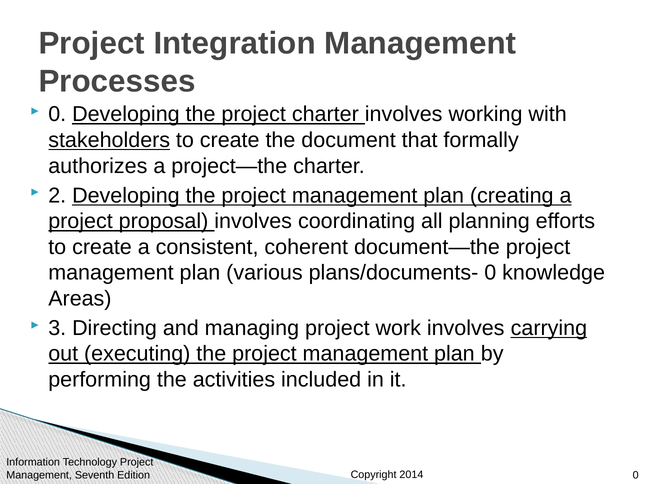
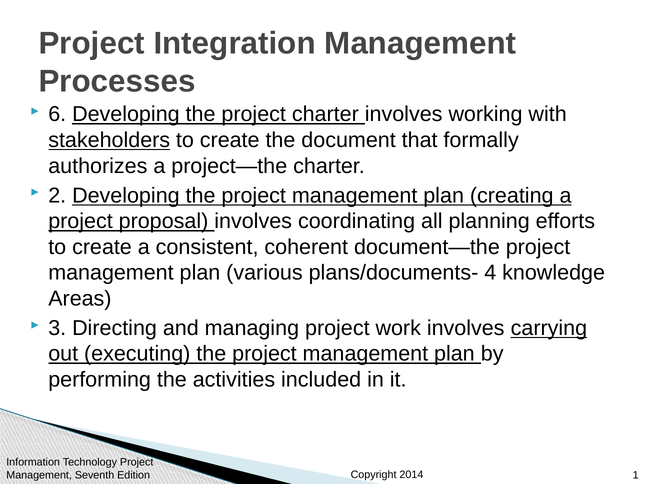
0 at (57, 114): 0 -> 6
plans/documents- 0: 0 -> 4
Edition 0: 0 -> 1
